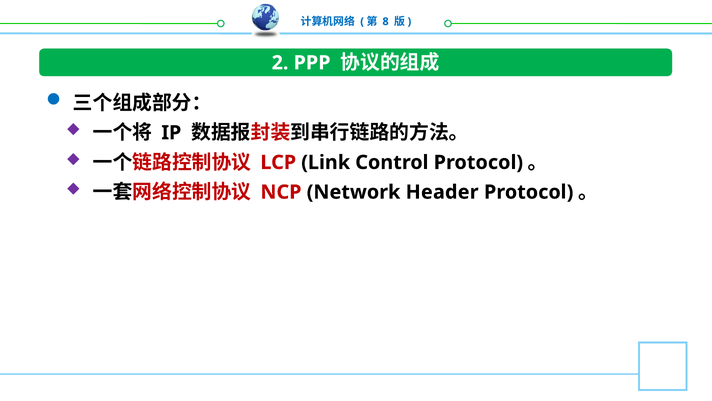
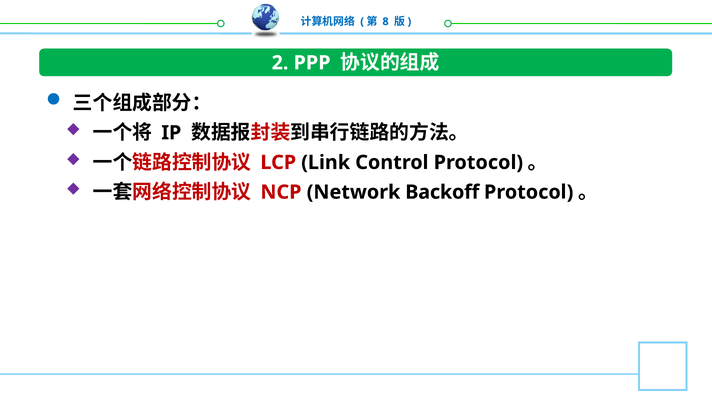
Header: Header -> Backoff
